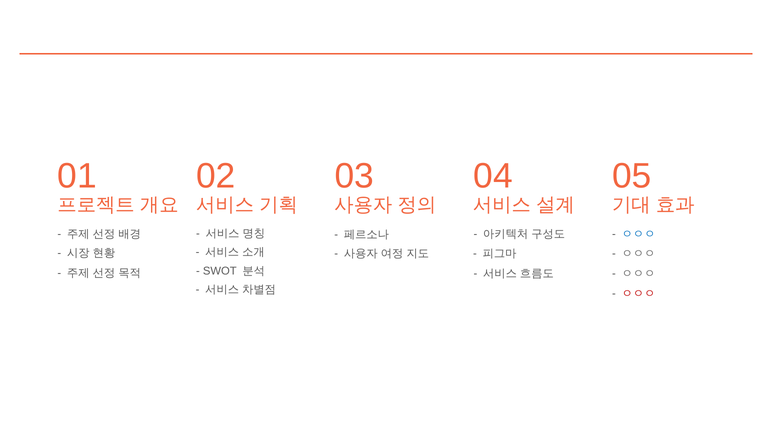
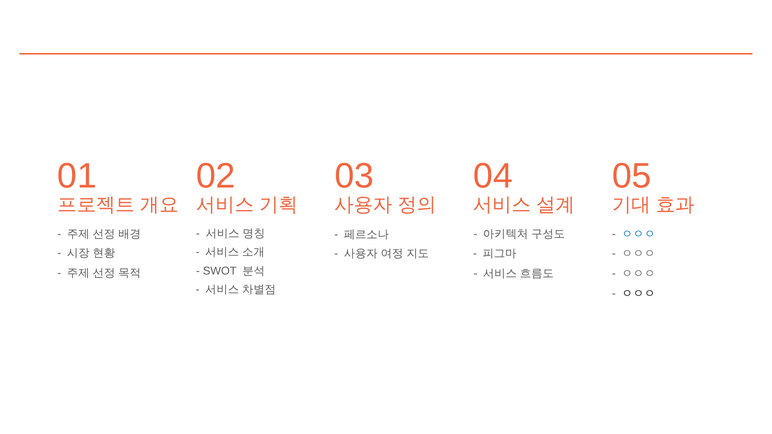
ㅇㅇㅇ at (638, 294) colour: red -> black
